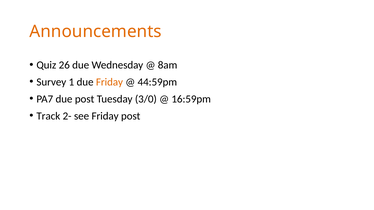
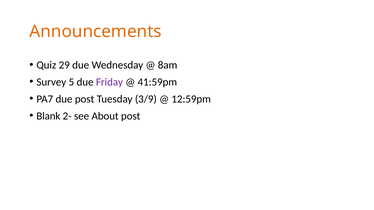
26: 26 -> 29
1: 1 -> 5
Friday at (109, 82) colour: orange -> purple
44:59pm: 44:59pm -> 41:59pm
3/0: 3/0 -> 3/9
16:59pm: 16:59pm -> 12:59pm
Track: Track -> Blank
see Friday: Friday -> About
